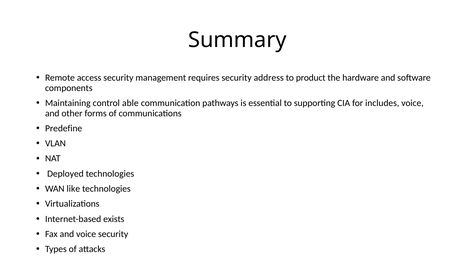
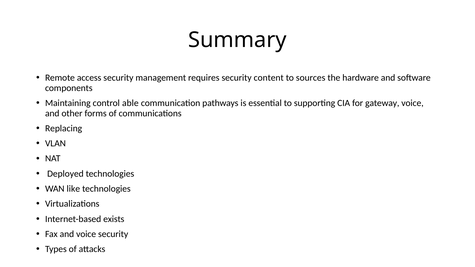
address: address -> content
product: product -> sources
includes: includes -> gateway
Predefine: Predefine -> Replacing
